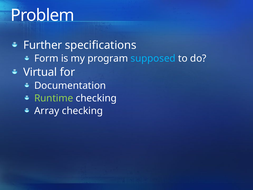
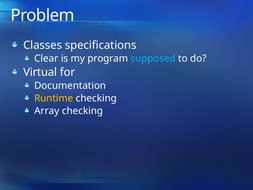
Further: Further -> Classes
Form: Form -> Clear
Runtime colour: light green -> yellow
